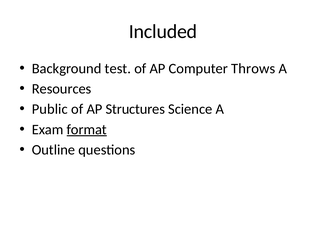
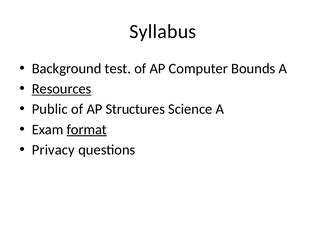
Included: Included -> Syllabus
Throws: Throws -> Bounds
Resources underline: none -> present
Outline: Outline -> Privacy
